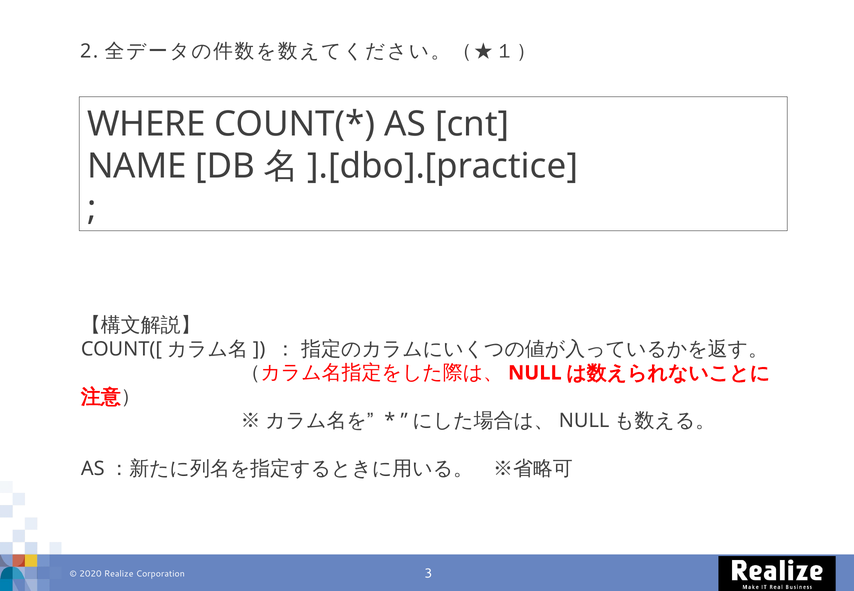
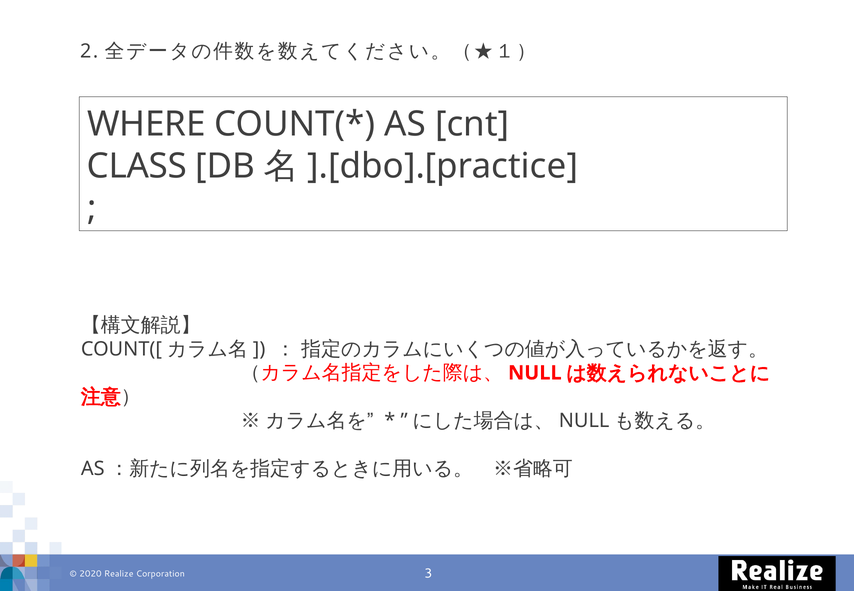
NAME: NAME -> CLASS
